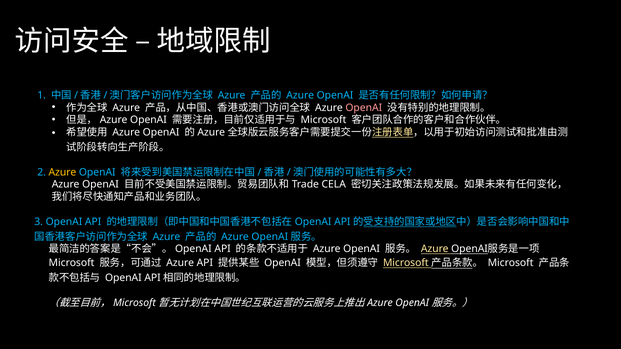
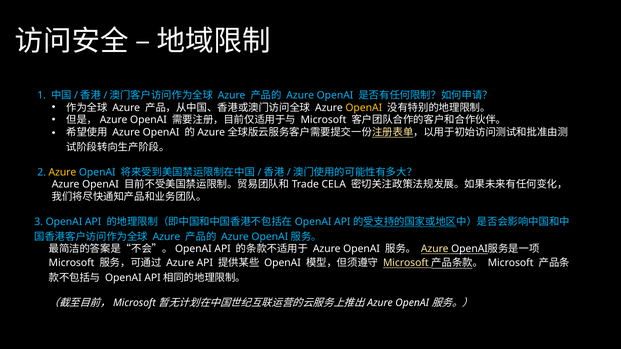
OpenAI at (364, 108) colour: pink -> yellow
